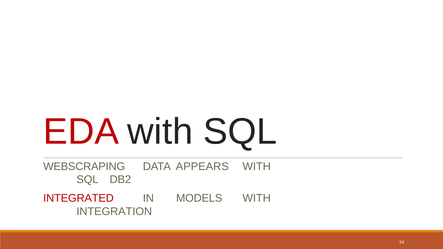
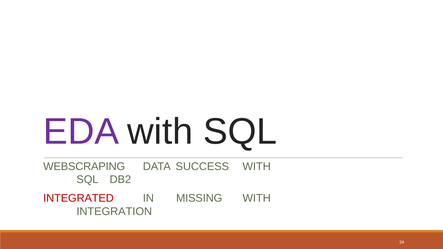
EDA colour: red -> purple
APPEARS: APPEARS -> SUCCESS
MODELS: MODELS -> MISSING
